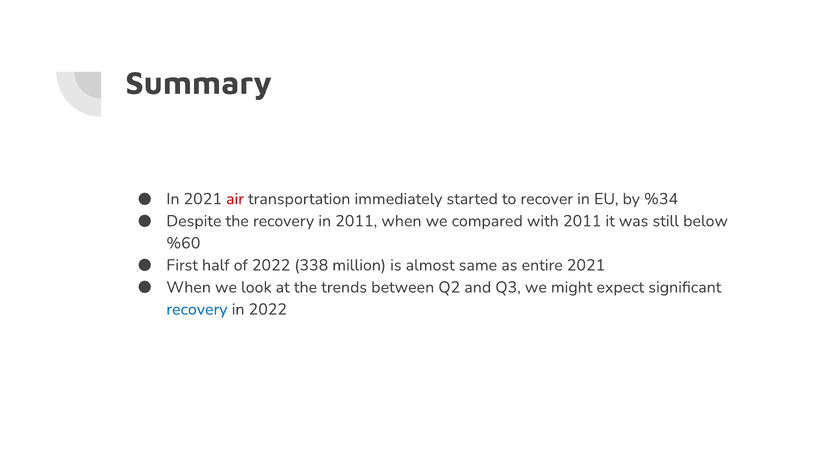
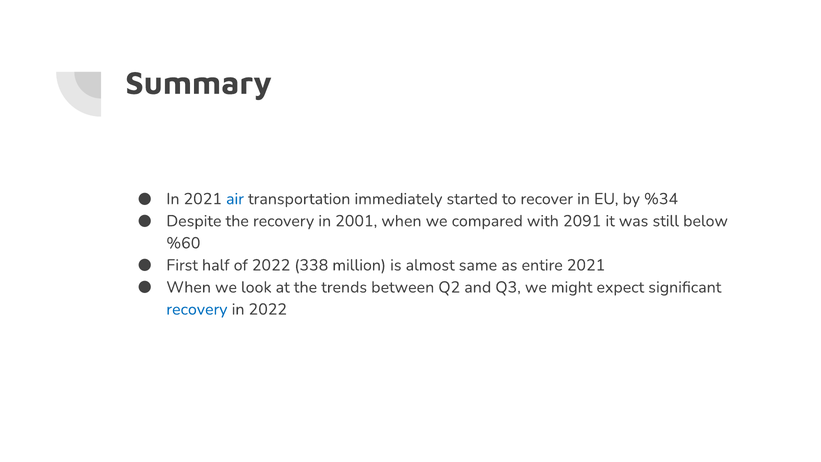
air colour: red -> blue
in 2011: 2011 -> 2001
with 2011: 2011 -> 2091
